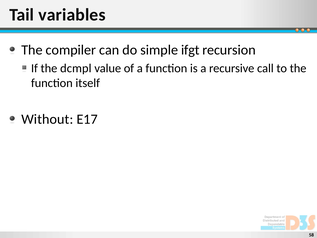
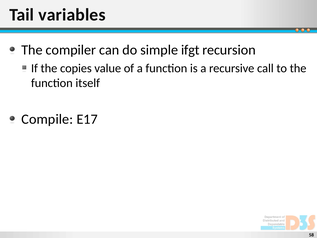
dcmpl: dcmpl -> copies
Without: Without -> Compile
